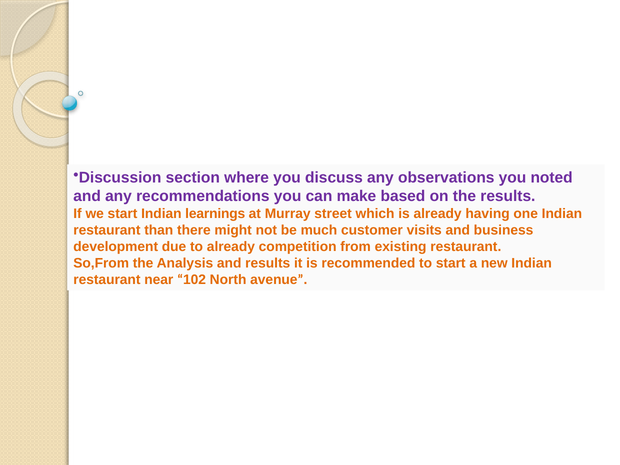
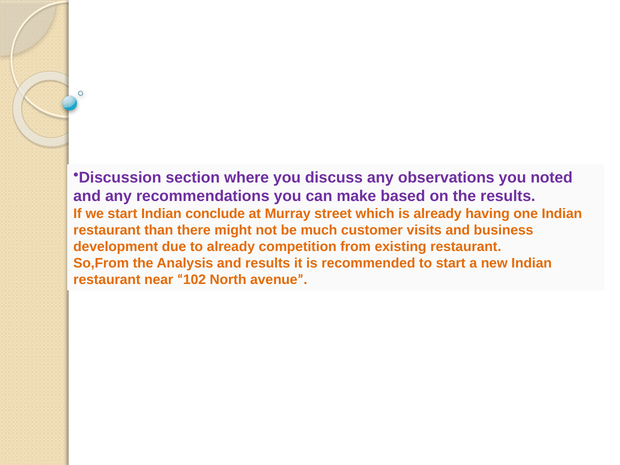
learnings: learnings -> conclude
